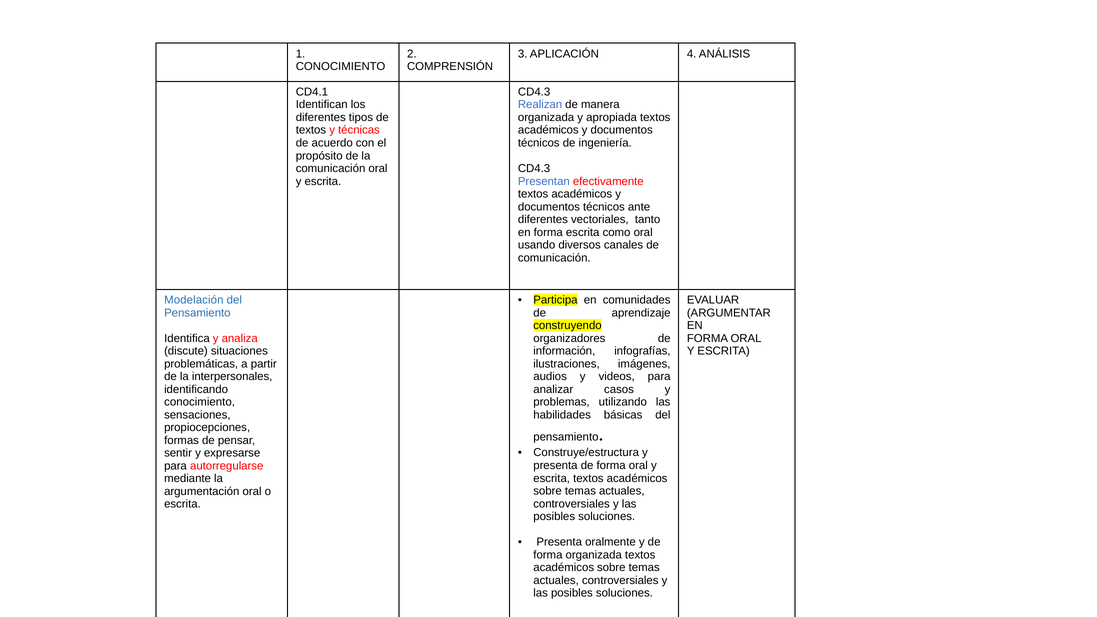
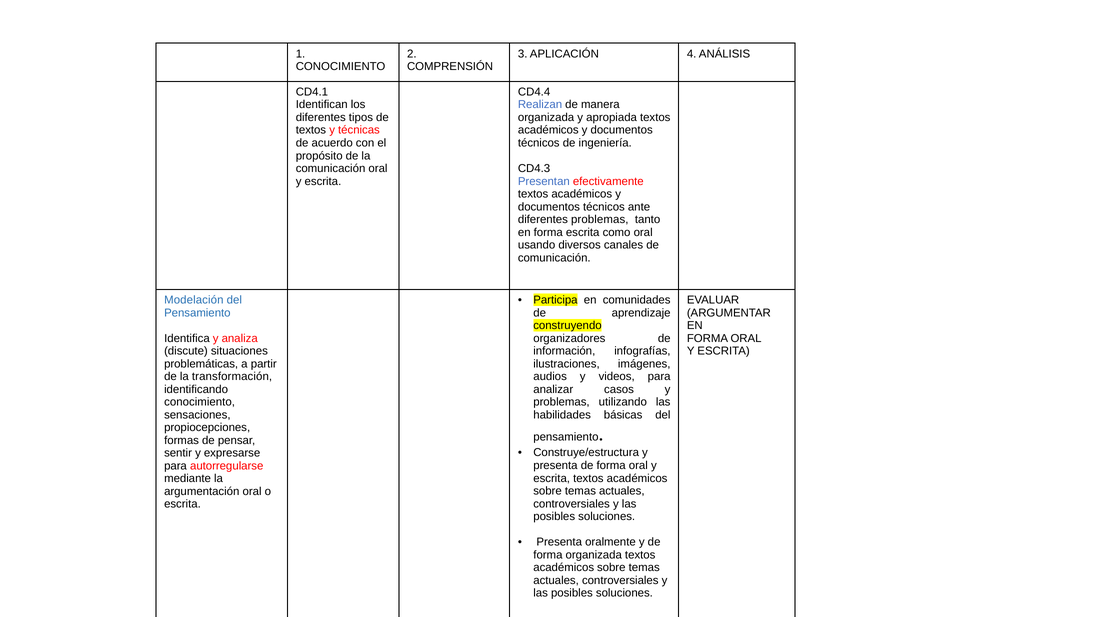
CD4.3 at (534, 92): CD4.3 -> CD4.4
diferentes vectoriales: vectoriales -> problemas
la interpersonales: interpersonales -> transformación
